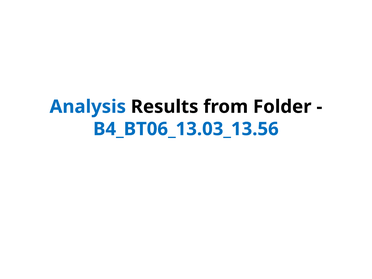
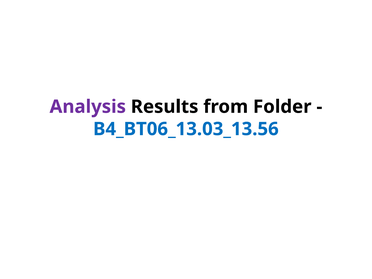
Analysis colour: blue -> purple
